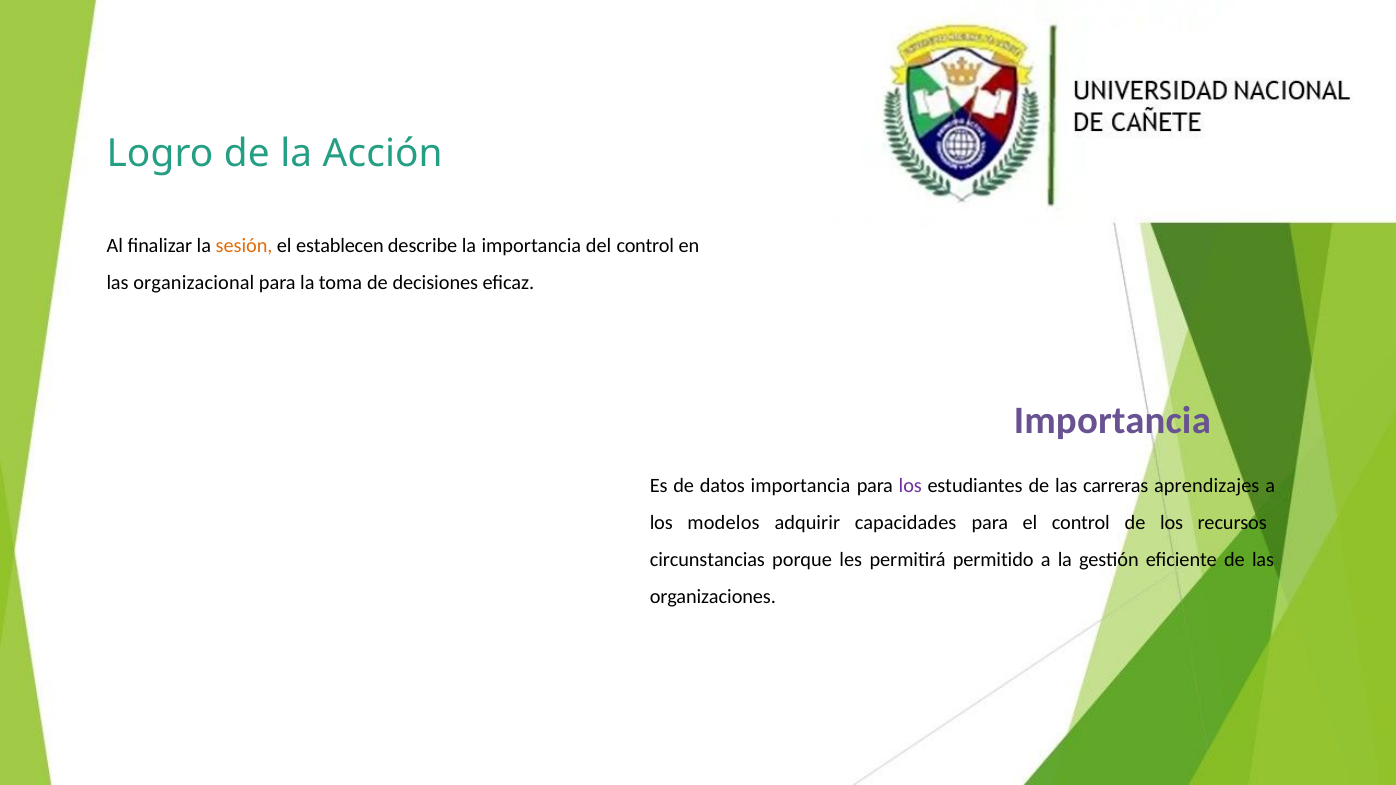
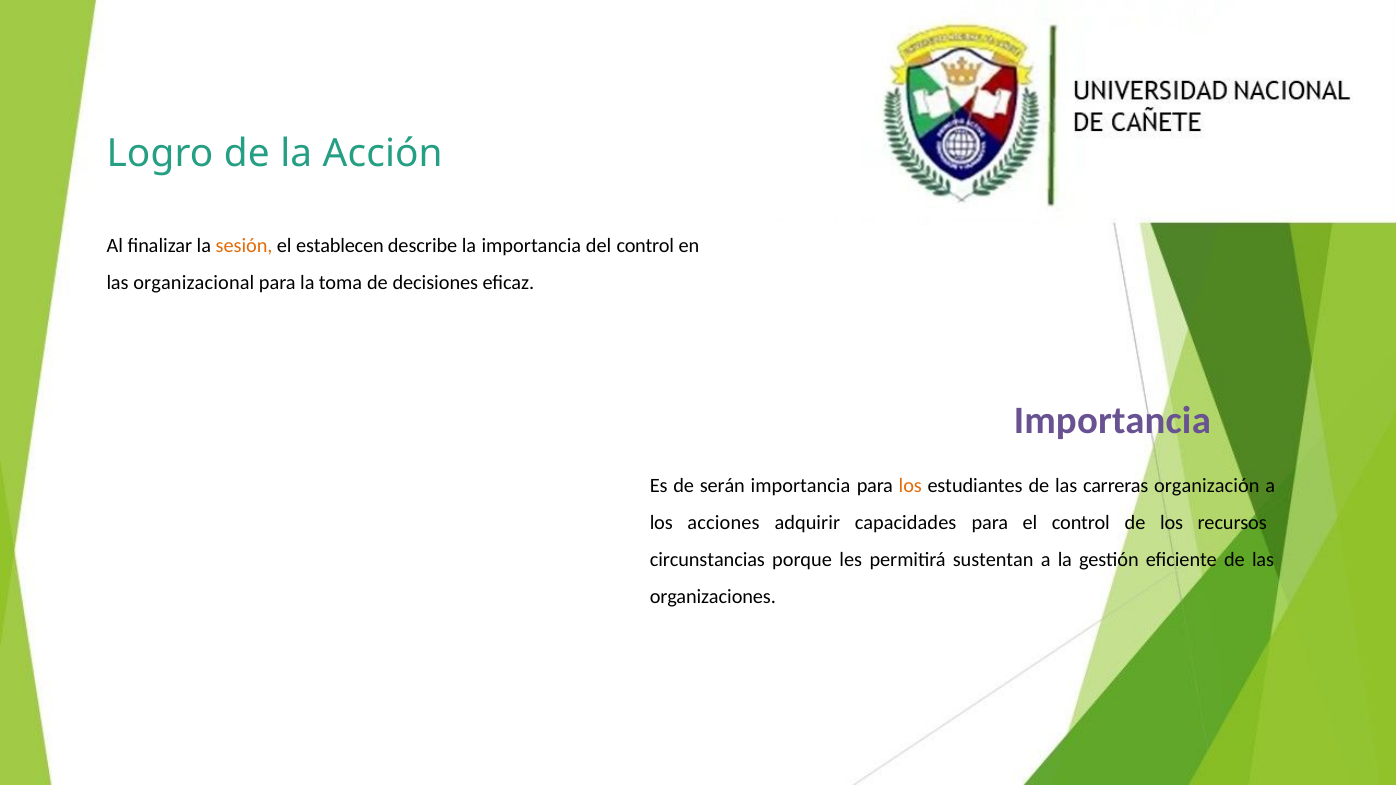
datos: datos -> serán
los at (910, 486) colour: purple -> orange
aprendizajes: aprendizajes -> organización
modelos: modelos -> acciones
permitido: permitido -> sustentan
